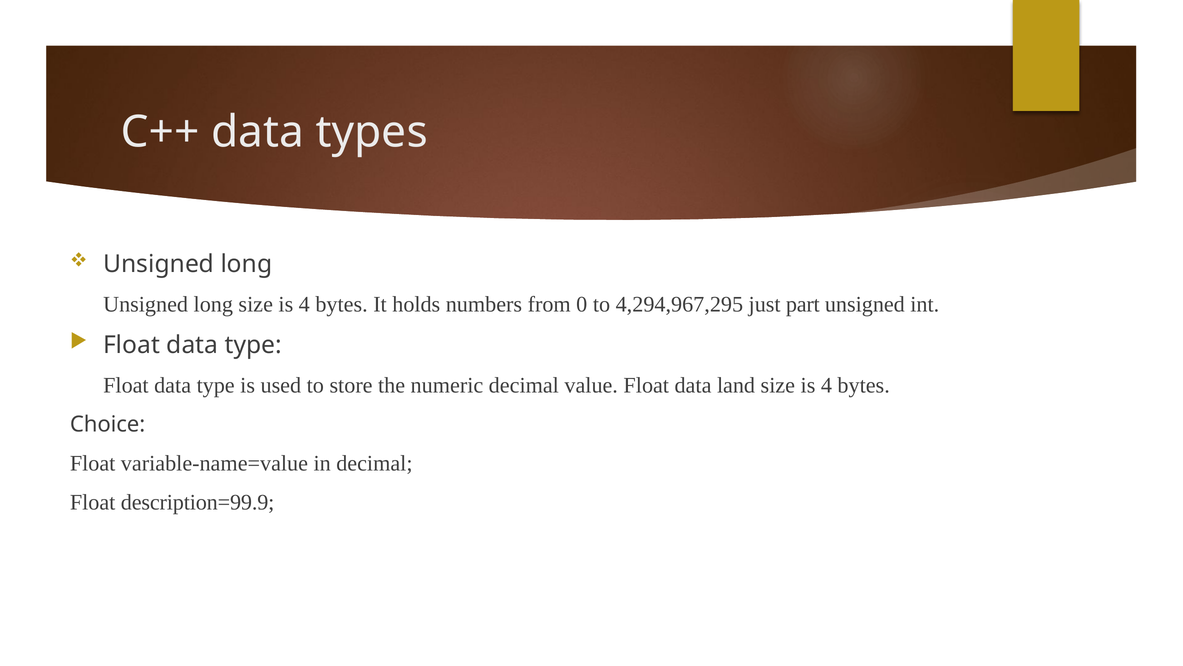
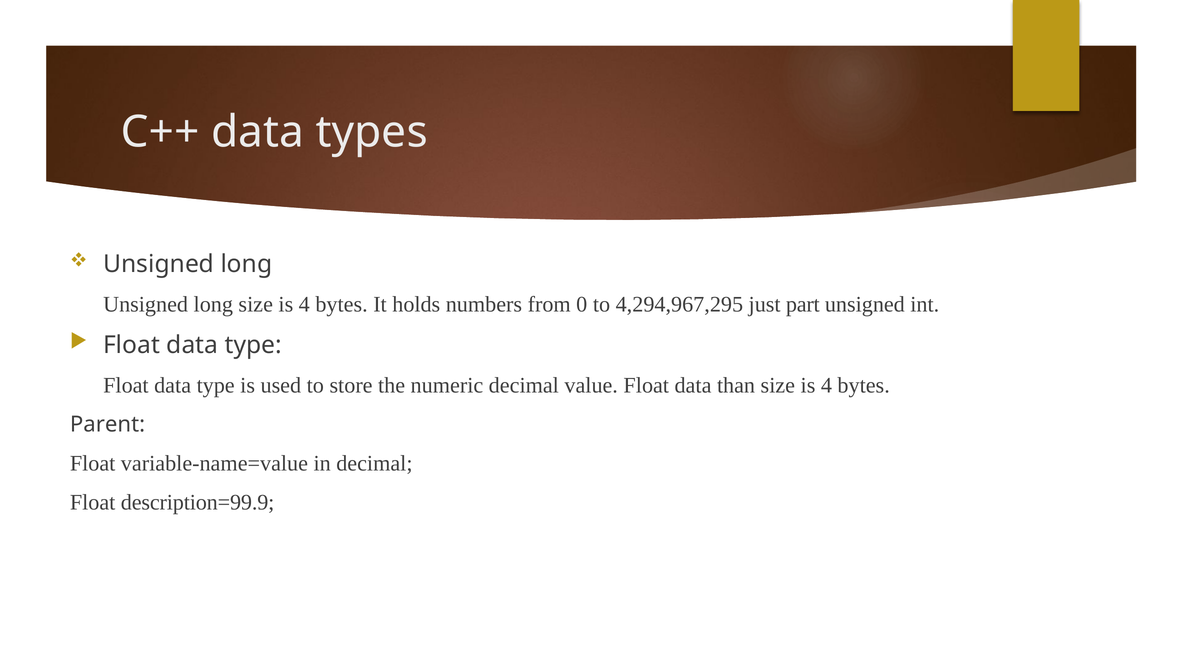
land: land -> than
Choice: Choice -> Parent
